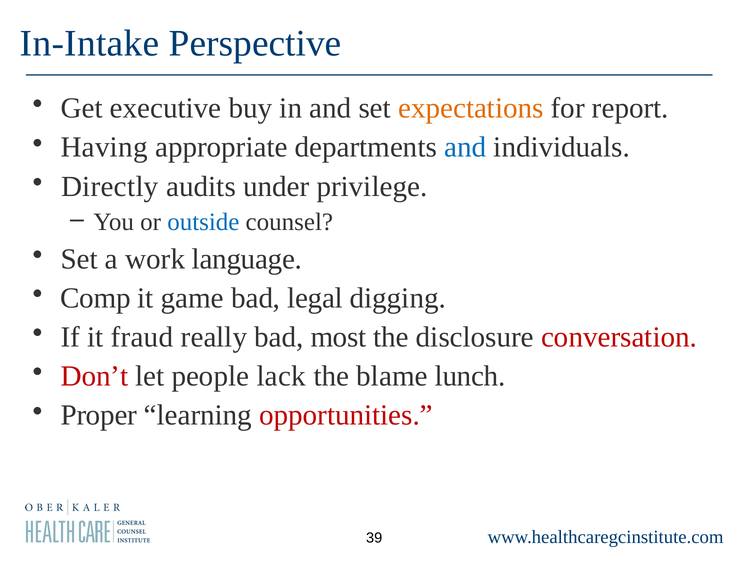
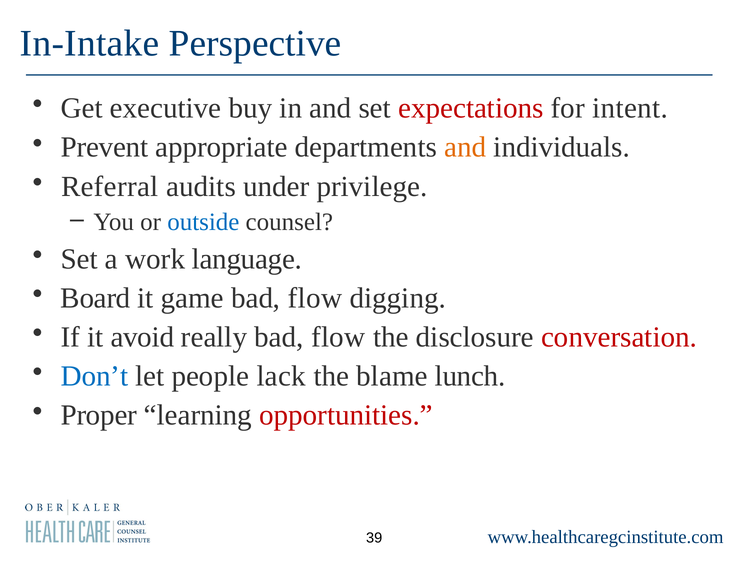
expectations colour: orange -> red
report: report -> intent
Having: Having -> Prevent
and at (465, 147) colour: blue -> orange
Directly: Directly -> Referral
Comp: Comp -> Board
legal at (315, 298): legal -> flow
fraud: fraud -> avoid
really bad most: most -> flow
Don’t colour: red -> blue
